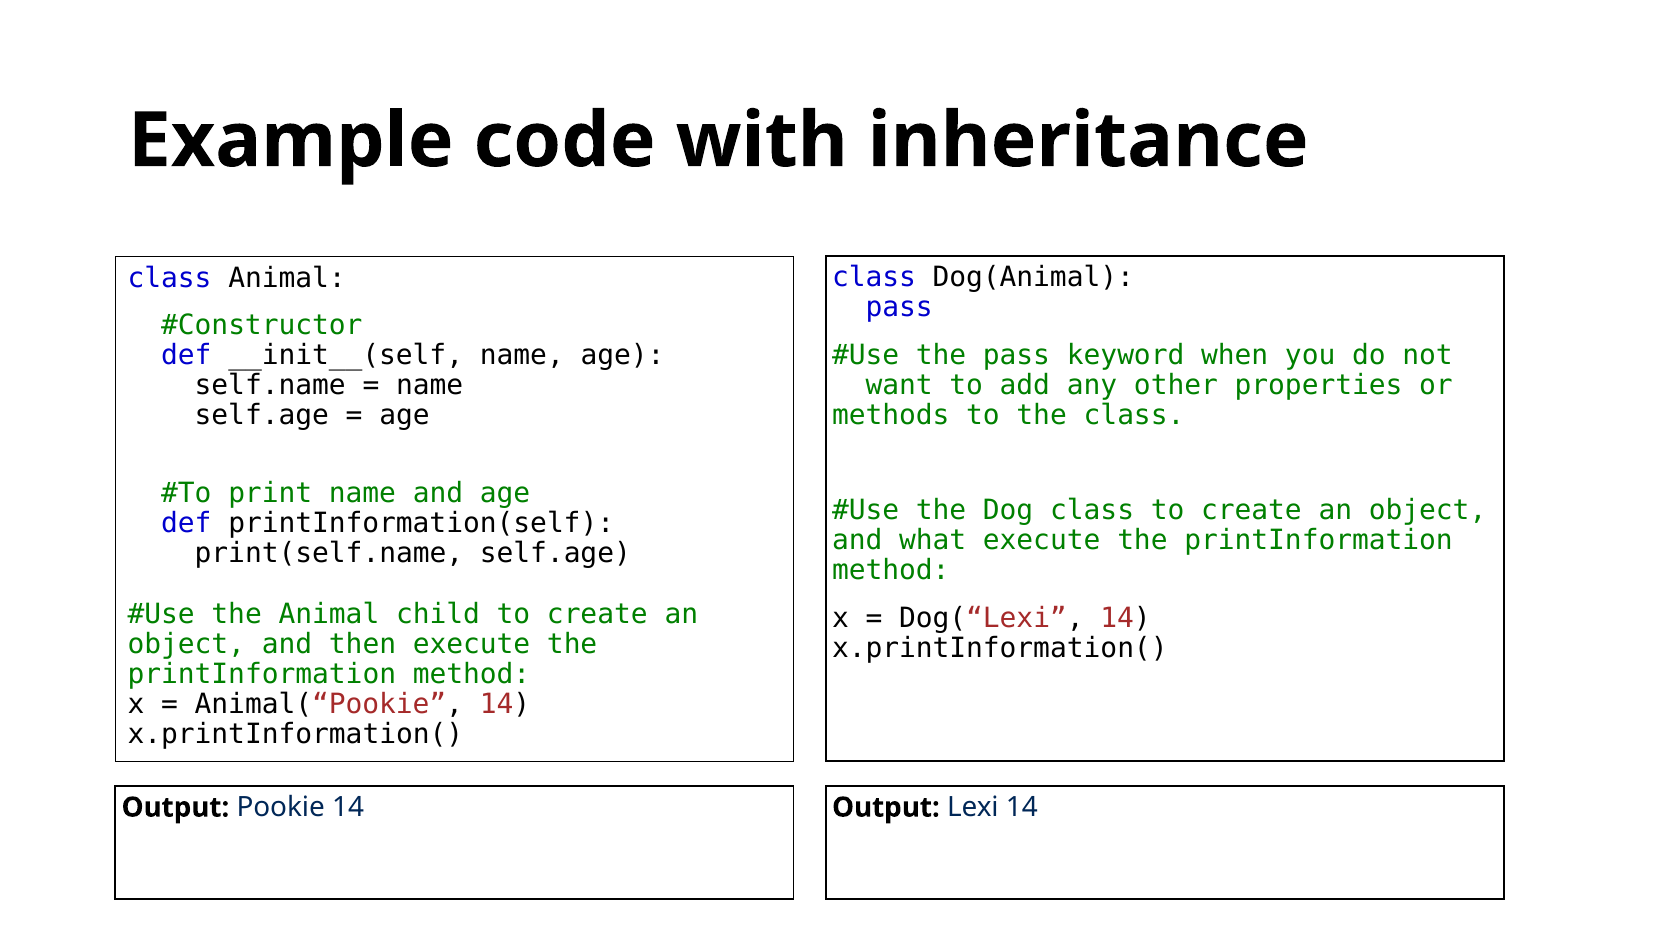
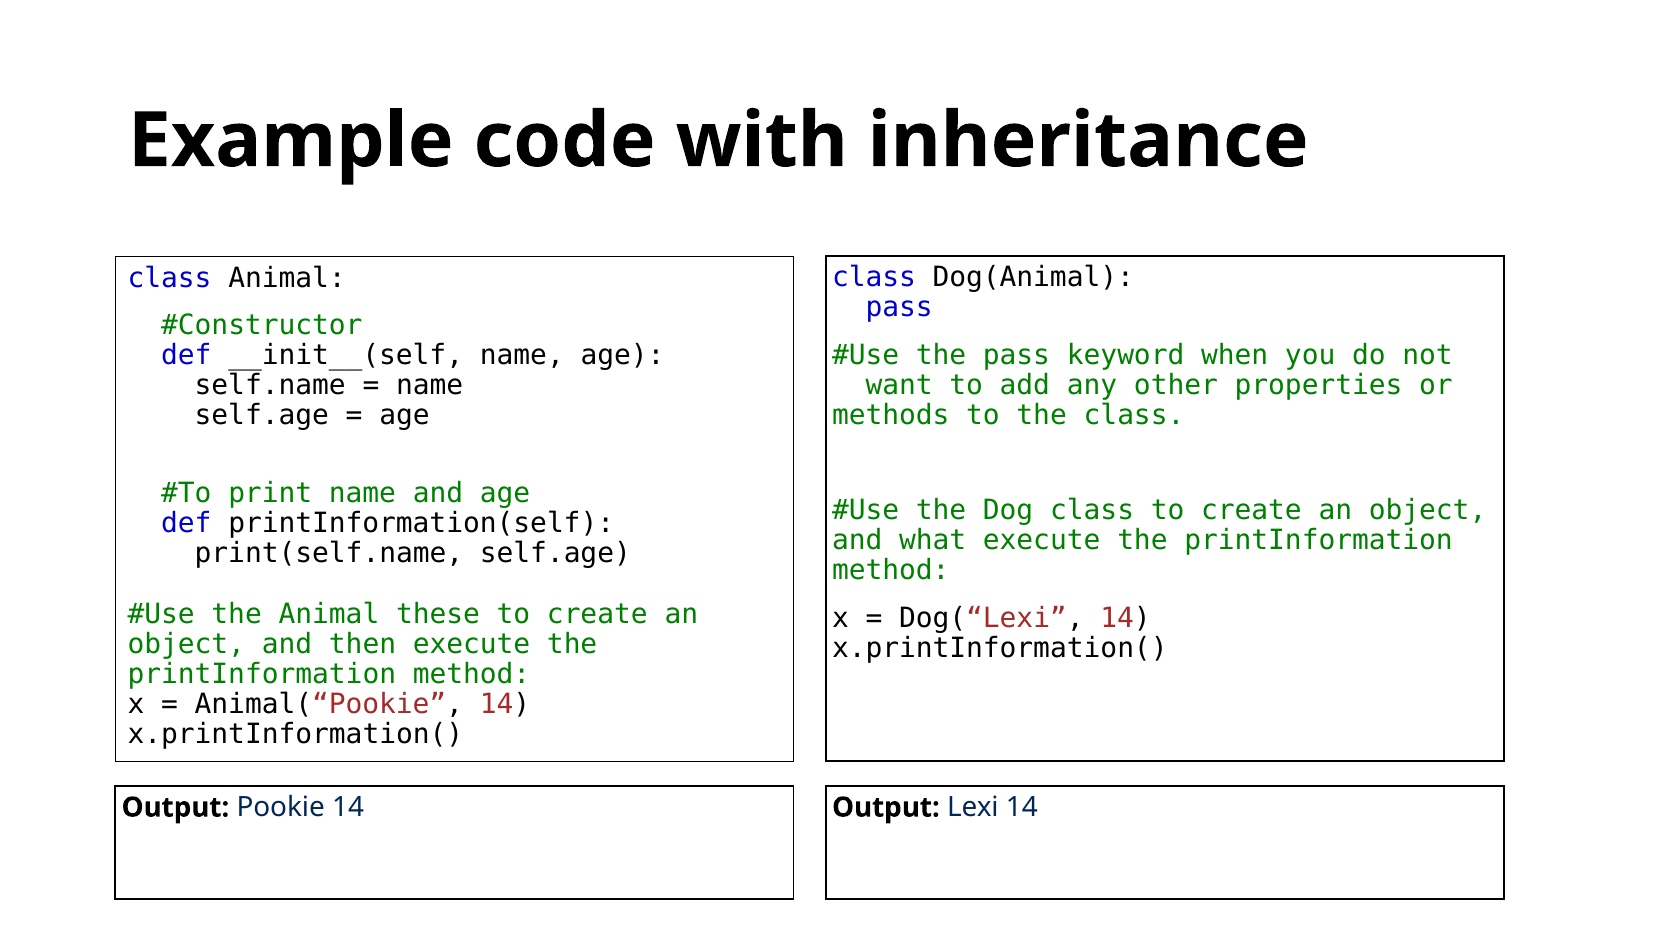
child: child -> these
